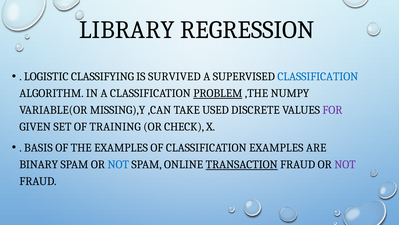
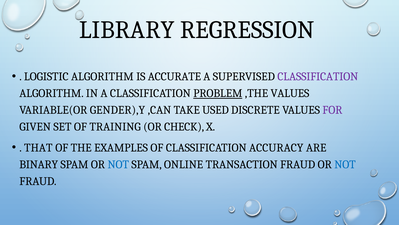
LOGISTIC CLASSIFYING: CLASSIFYING -> ALGORITHM
SURVIVED: SURVIVED -> ACCURATE
CLASSIFICATION at (318, 76) colour: blue -> purple
,THE NUMPY: NUMPY -> VALUES
MISSING),Y: MISSING),Y -> GENDER),Y
BASIS: BASIS -> THAT
CLASSIFICATION EXAMPLES: EXAMPLES -> ACCURACY
TRANSACTION underline: present -> none
NOT at (345, 164) colour: purple -> blue
